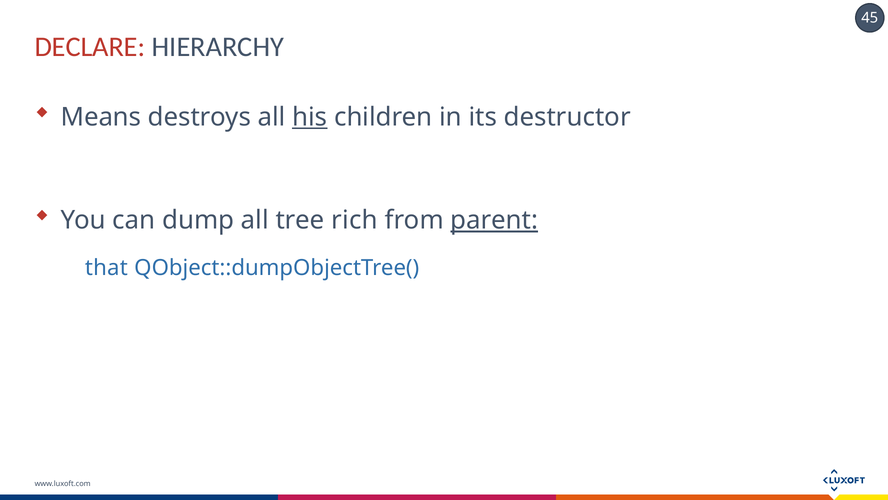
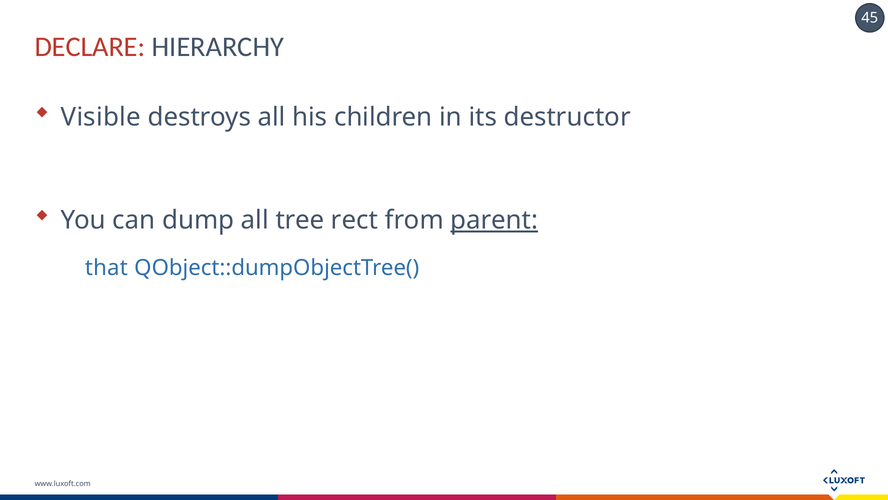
Means: Means -> Visible
his underline: present -> none
rich: rich -> rect
